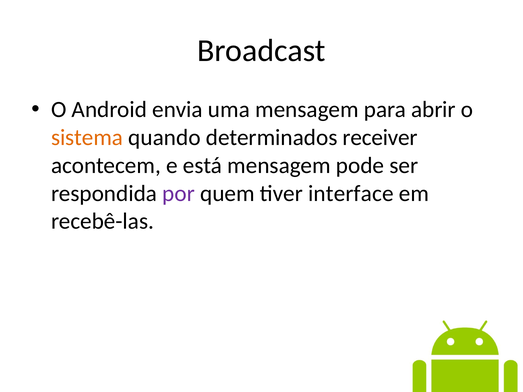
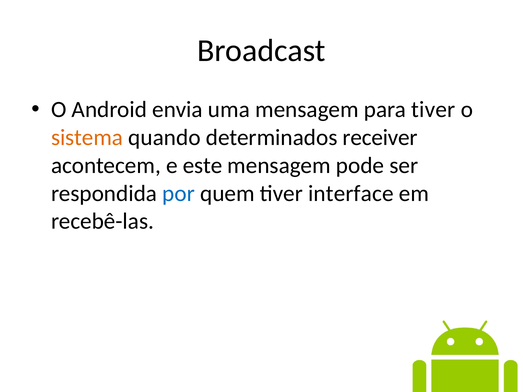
para abrir: abrir -> tiver
está: está -> este
por colour: purple -> blue
